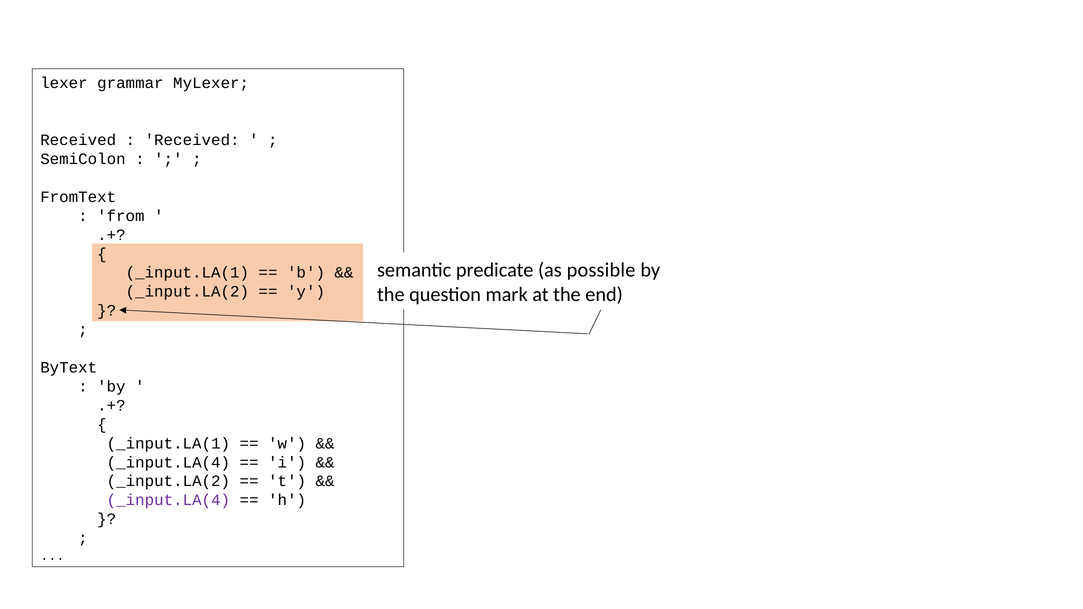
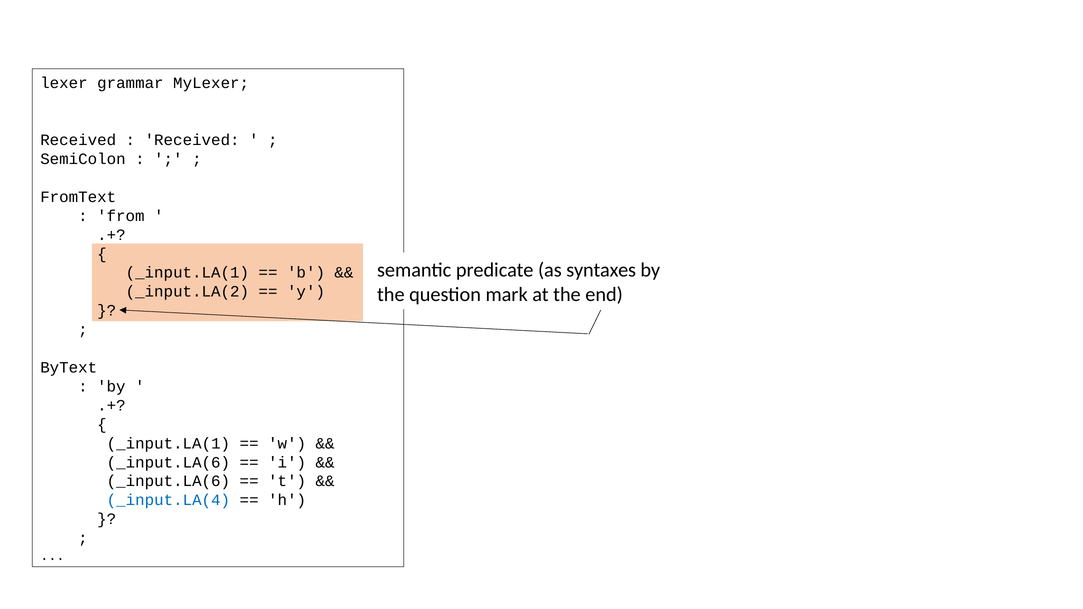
possible: possible -> syntaxes
_input.LA(4 at (168, 462): _input.LA(4 -> _input.LA(6
_input.LA(2 at (168, 481): _input.LA(2 -> _input.LA(6
_input.LA(4 at (168, 500) colour: purple -> blue
